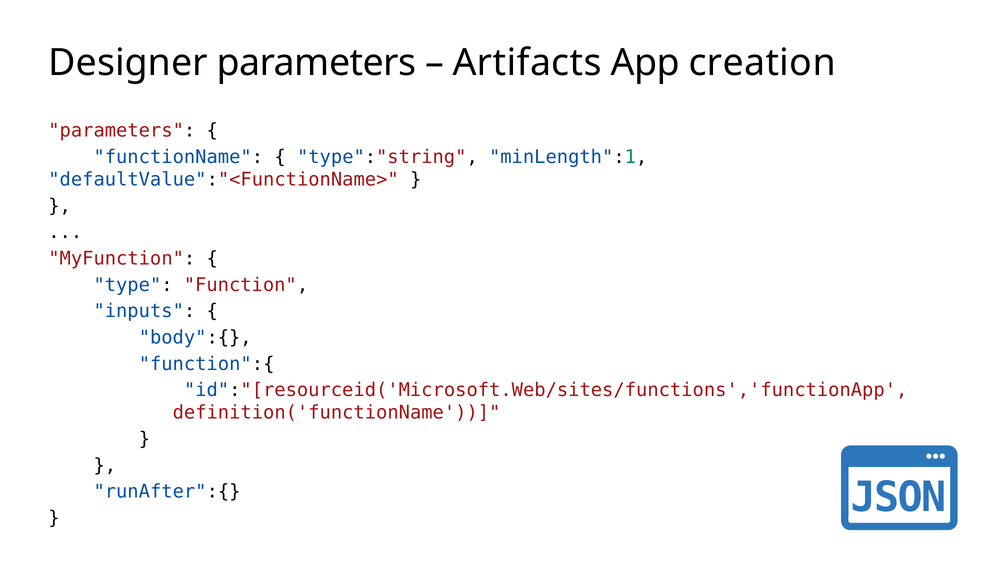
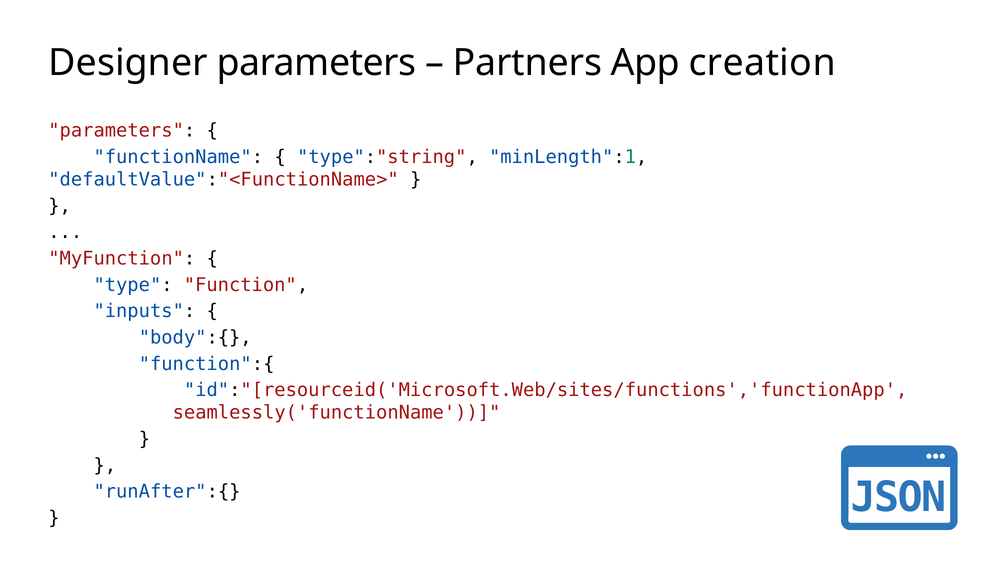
Artifacts: Artifacts -> Partners
definition('functionName: definition('functionName -> seamlessly('functionName
